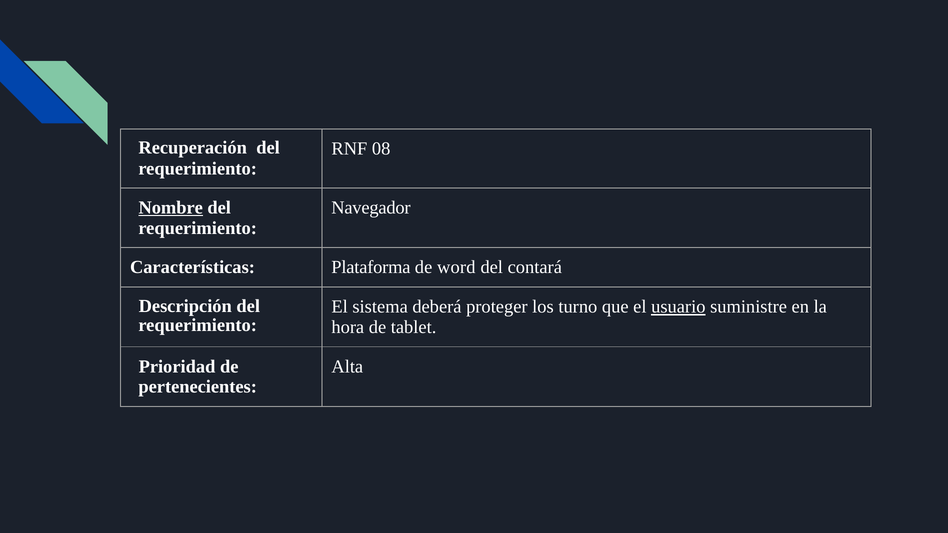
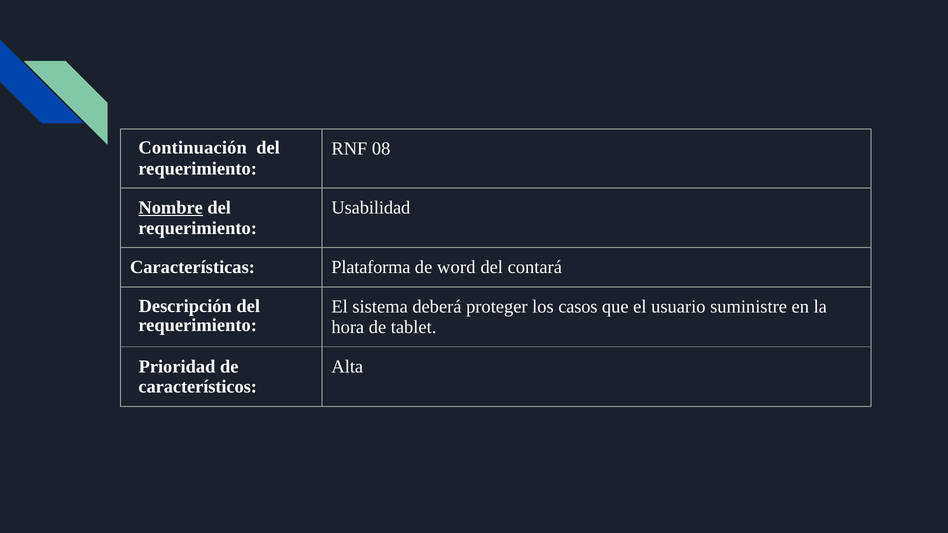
Recuperación: Recuperación -> Continuación
Navegador: Navegador -> Usabilidad
turno: turno -> casos
usuario underline: present -> none
pertenecientes: pertenecientes -> característicos
